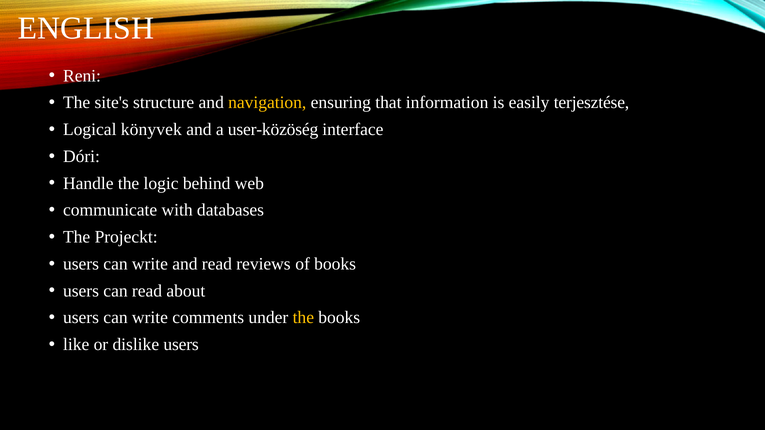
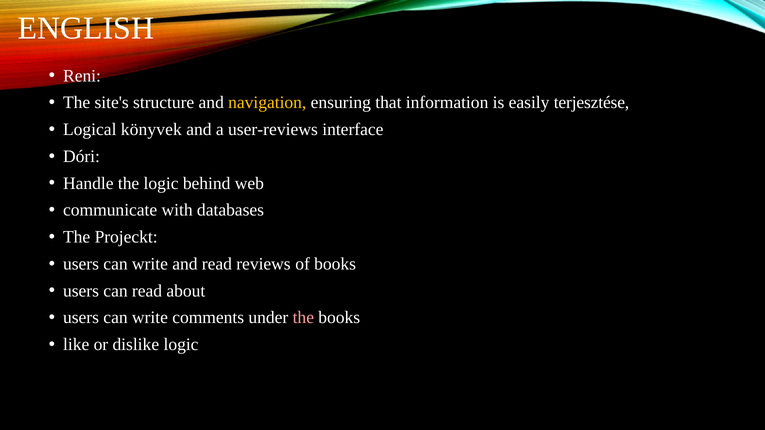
user-közöség: user-közöség -> user-reviews
the at (303, 318) colour: yellow -> pink
dislike users: users -> logic
